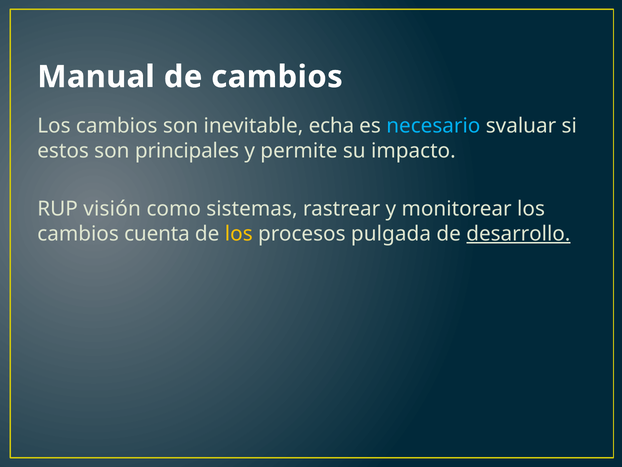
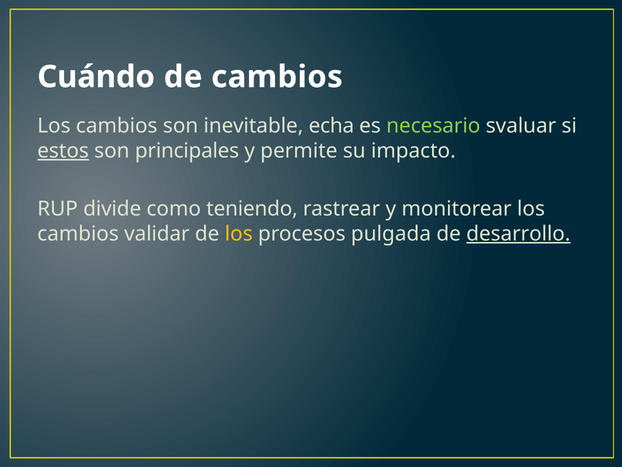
Manual: Manual -> Cuándo
necesario colour: light blue -> light green
estos underline: none -> present
visión: visión -> divide
sistemas: sistemas -> teniendo
cuenta: cuenta -> validar
